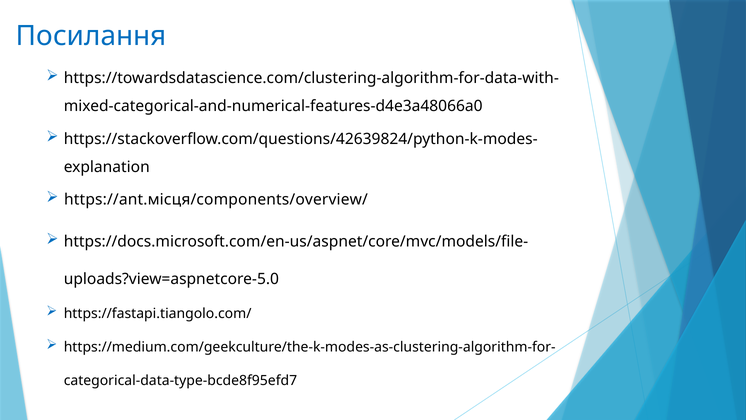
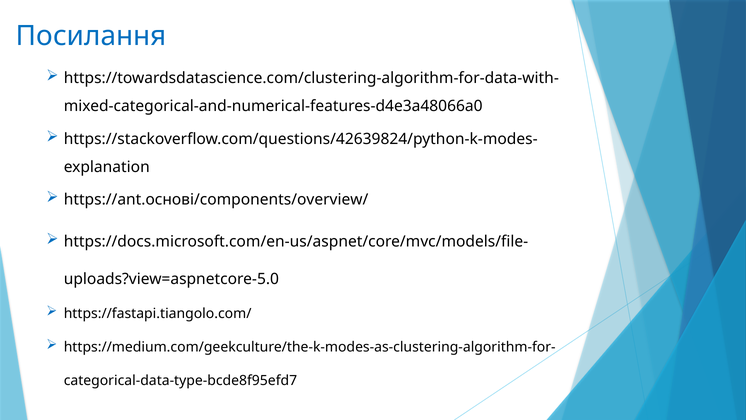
https://ant.місця/components/overview/: https://ant.місця/components/overview/ -> https://ant.основі/components/overview/
